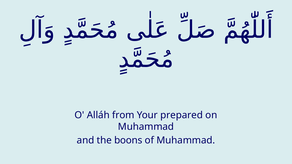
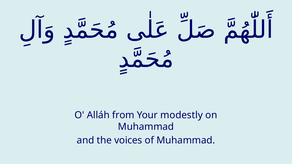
prepared: prepared -> modestly
boons: boons -> voices
